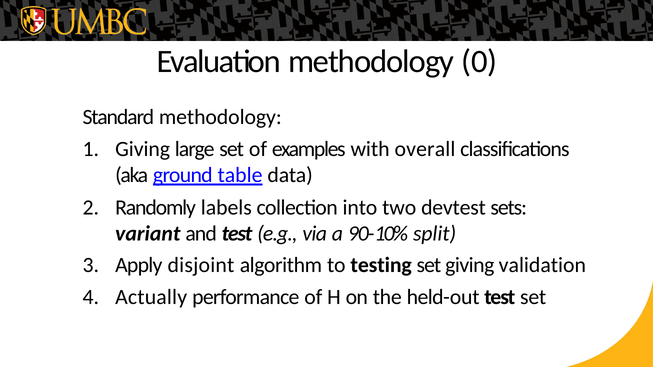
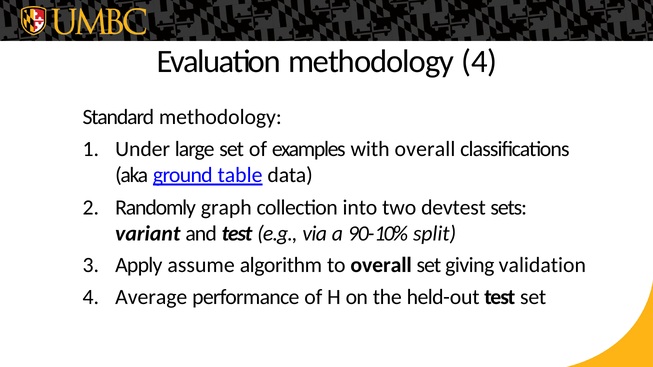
methodology 0: 0 -> 4
1 Giving: Giving -> Under
labels: labels -> graph
disjoint: disjoint -> assume
to testing: testing -> overall
Actually: Actually -> Average
